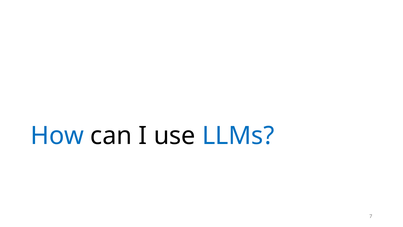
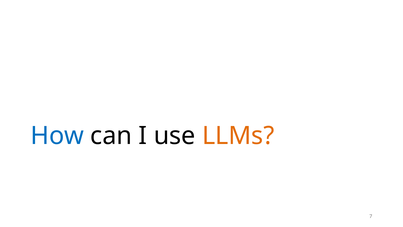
LLMs colour: blue -> orange
